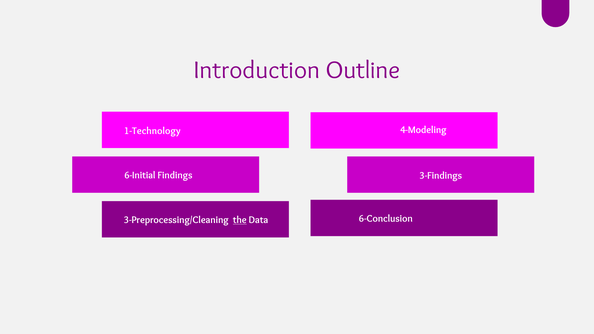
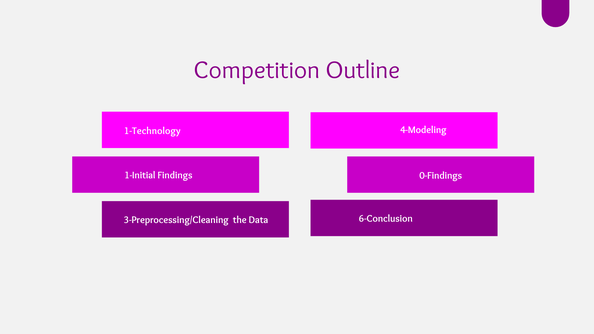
Introduction: Introduction -> Competition
6-Initial: 6-Initial -> 1-Initial
3-Findings: 3-Findings -> 0-Findings
the underline: present -> none
